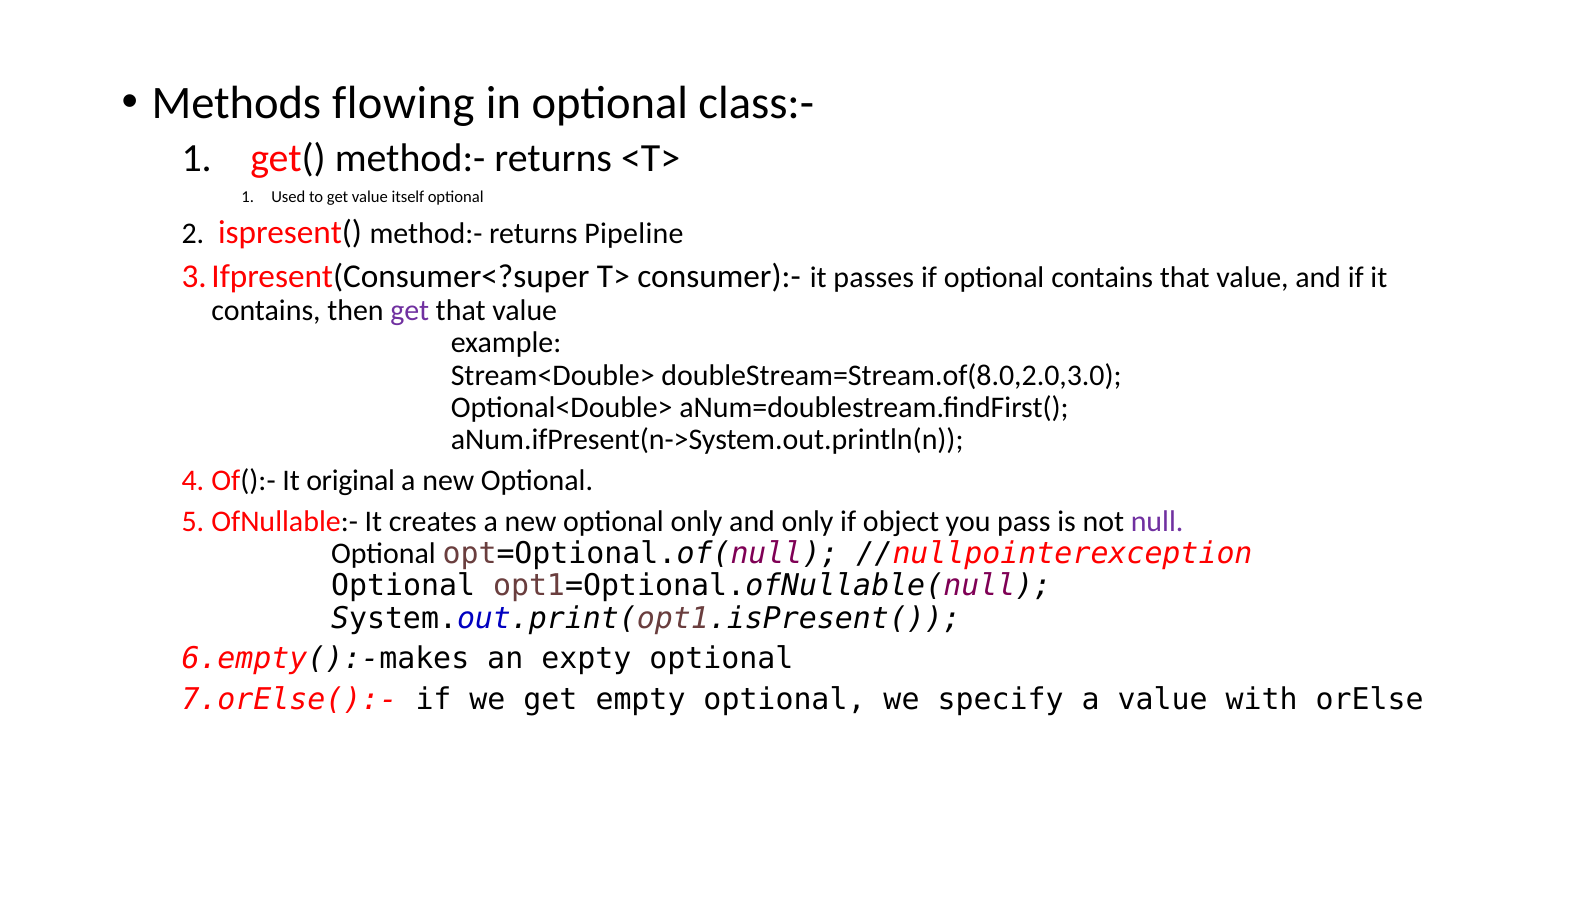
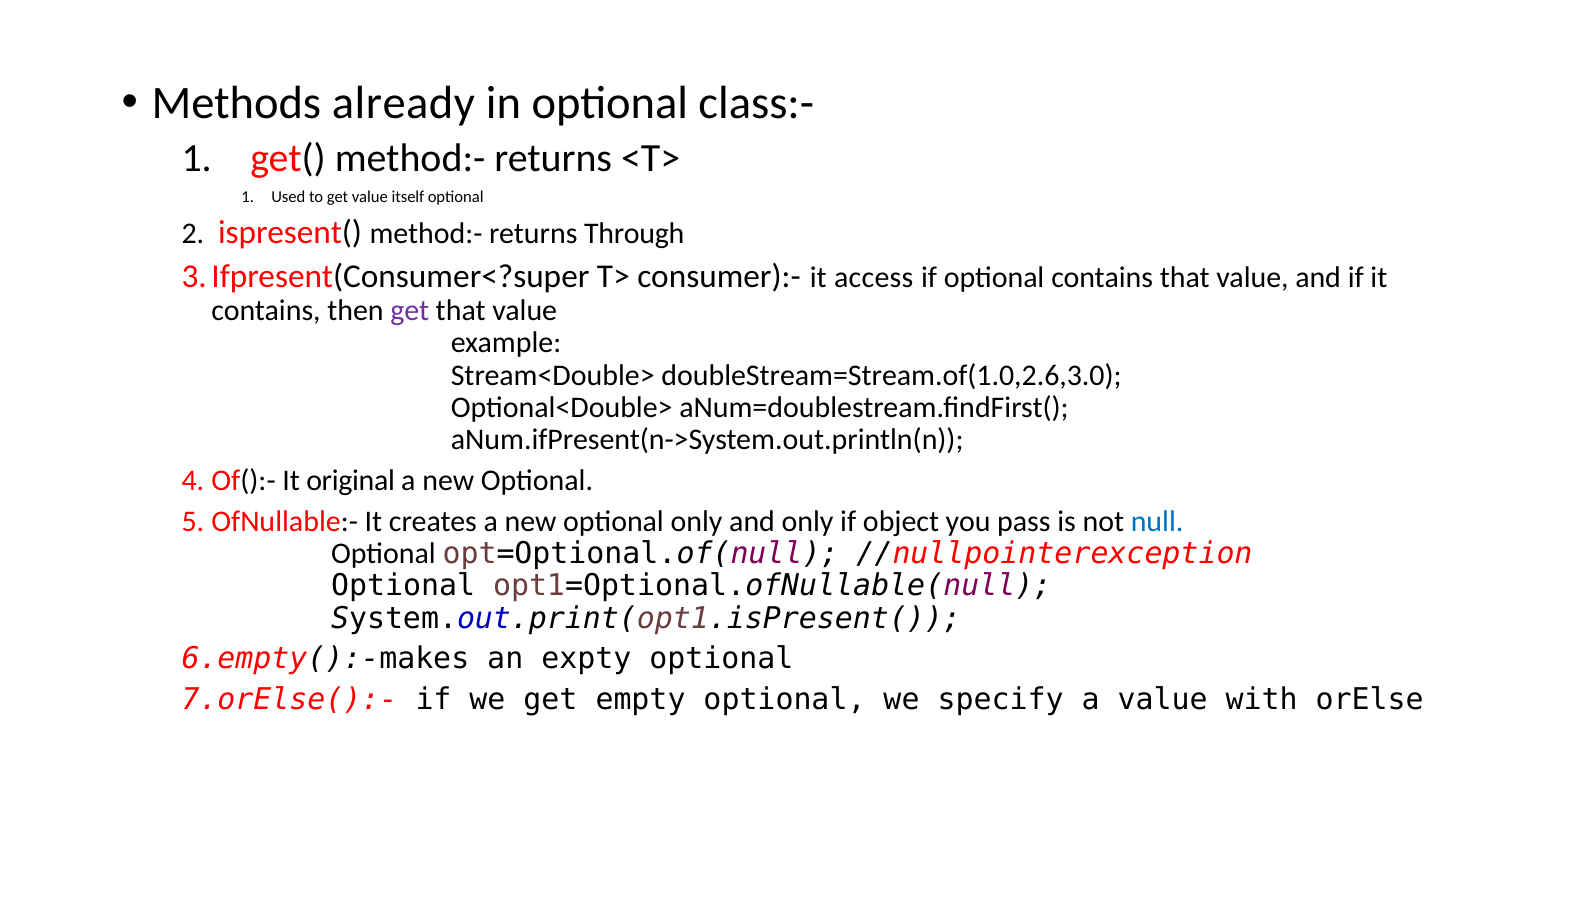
flowing: flowing -> already
Pipeline: Pipeline -> Through
passes: passes -> access
doubleStream=Stream.of(8.0,2.0,3.0: doubleStream=Stream.of(8.0,2.0,3.0 -> doubleStream=Stream.of(1.0,2.6,3.0
null colour: purple -> blue
